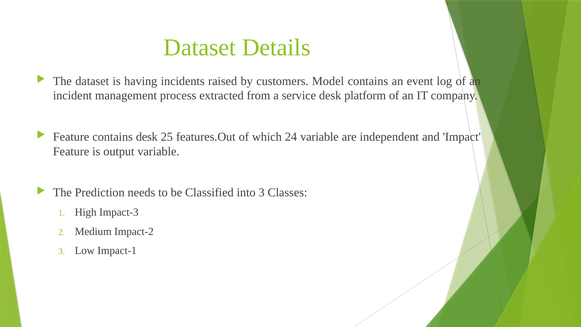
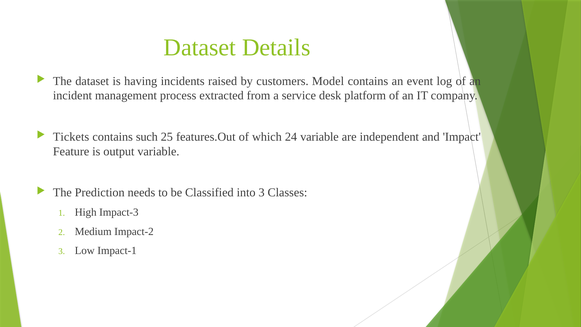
Feature at (71, 137): Feature -> Tickets
contains desk: desk -> such
